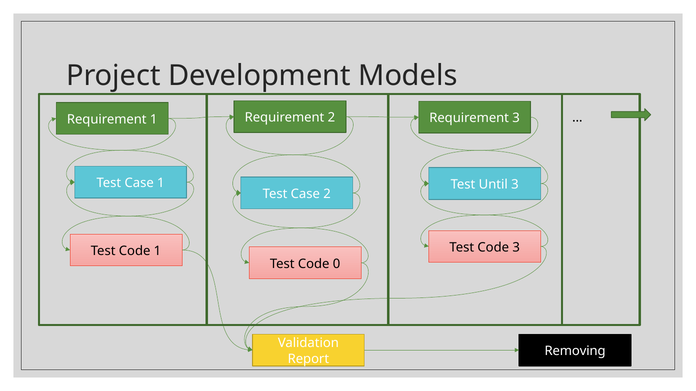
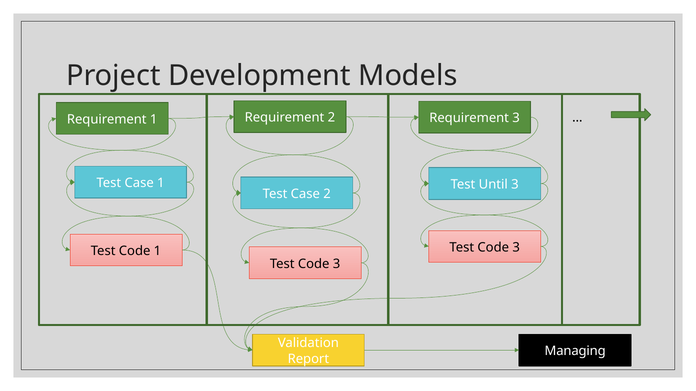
0 at (337, 264): 0 -> 3
Removing: Removing -> Managing
